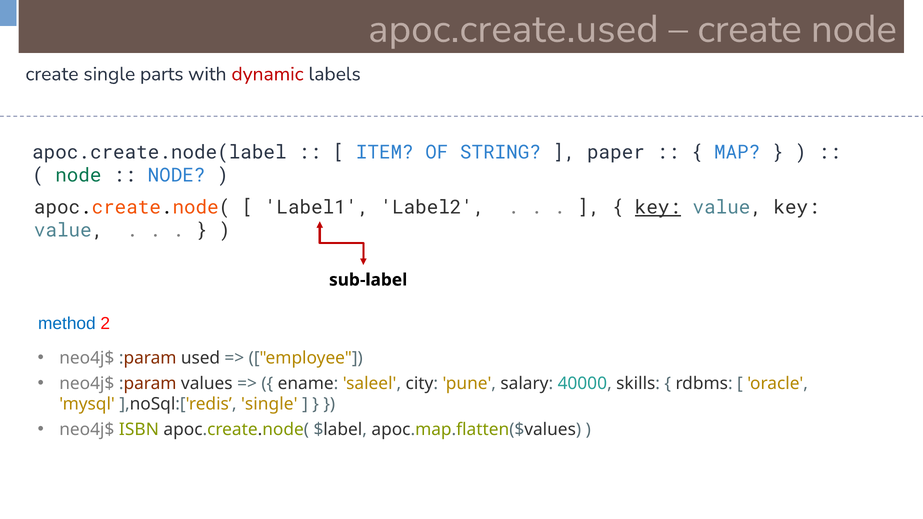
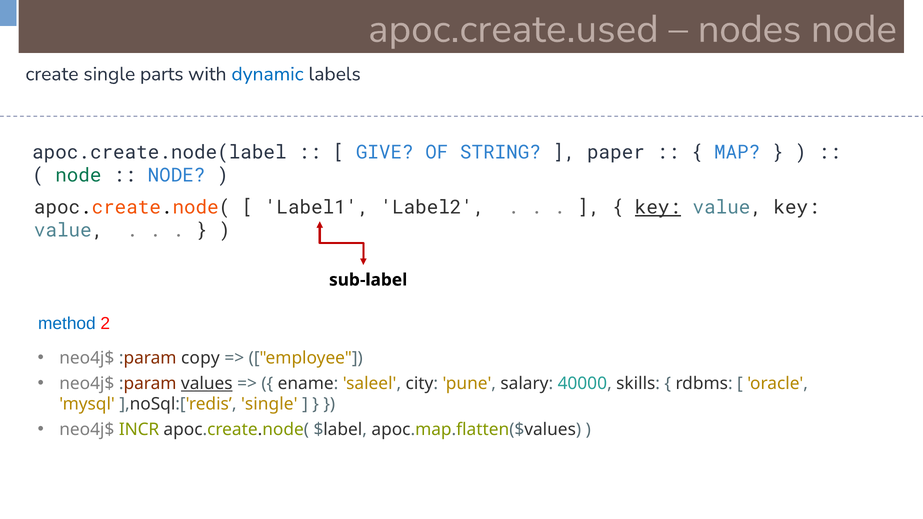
create at (750, 29): create -> nodes
dynamic colour: red -> blue
ITEM: ITEM -> GIVE
used: used -> copy
values underline: none -> present
ISBN: ISBN -> INCR
